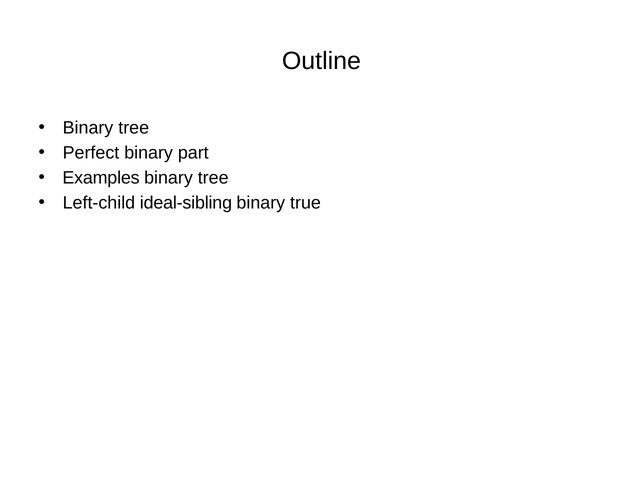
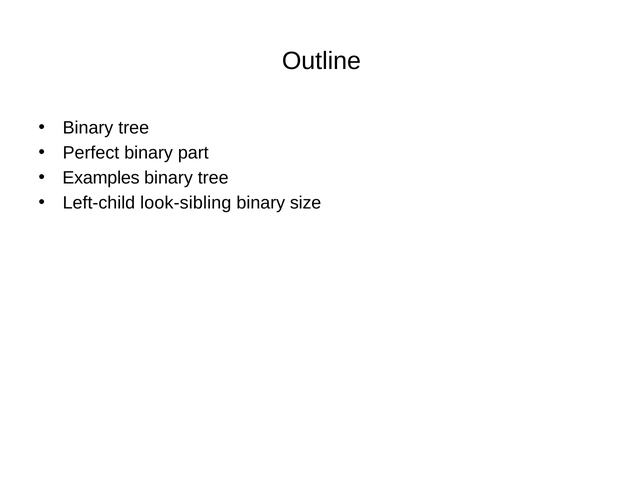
ideal-sibling: ideal-sibling -> look-sibling
true: true -> size
